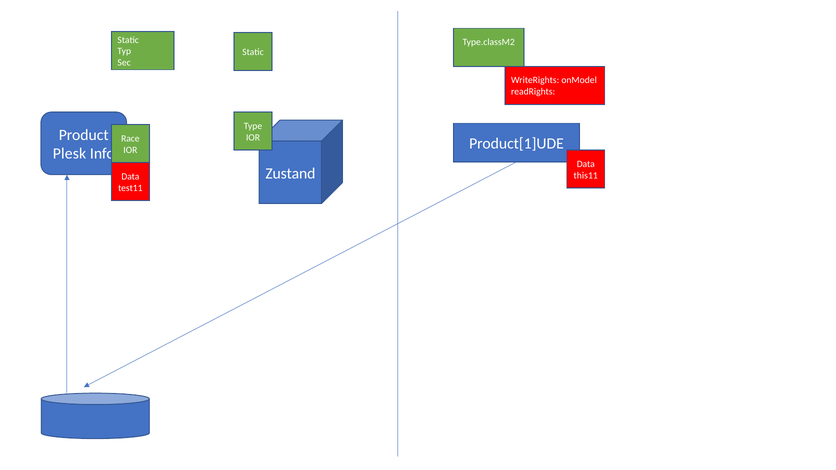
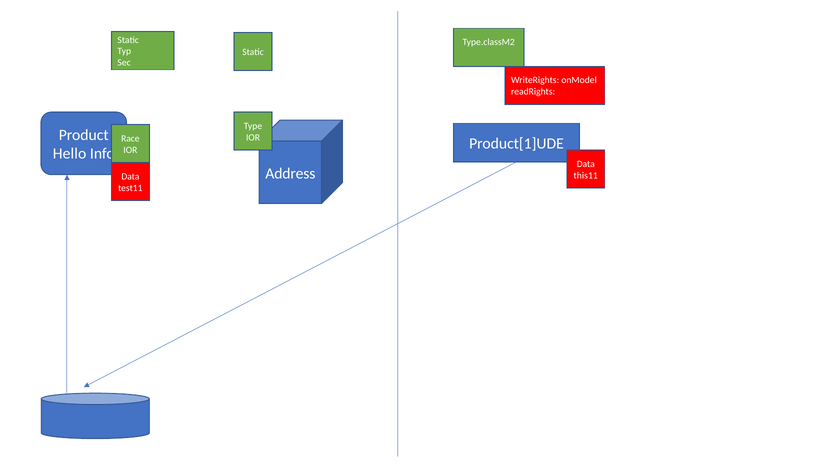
Plesk: Plesk -> Hello
Zustand: Zustand -> Address
